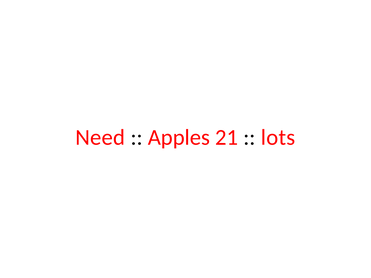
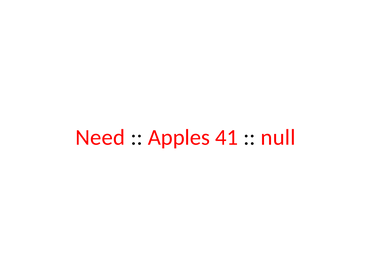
21: 21 -> 41
lots: lots -> null
